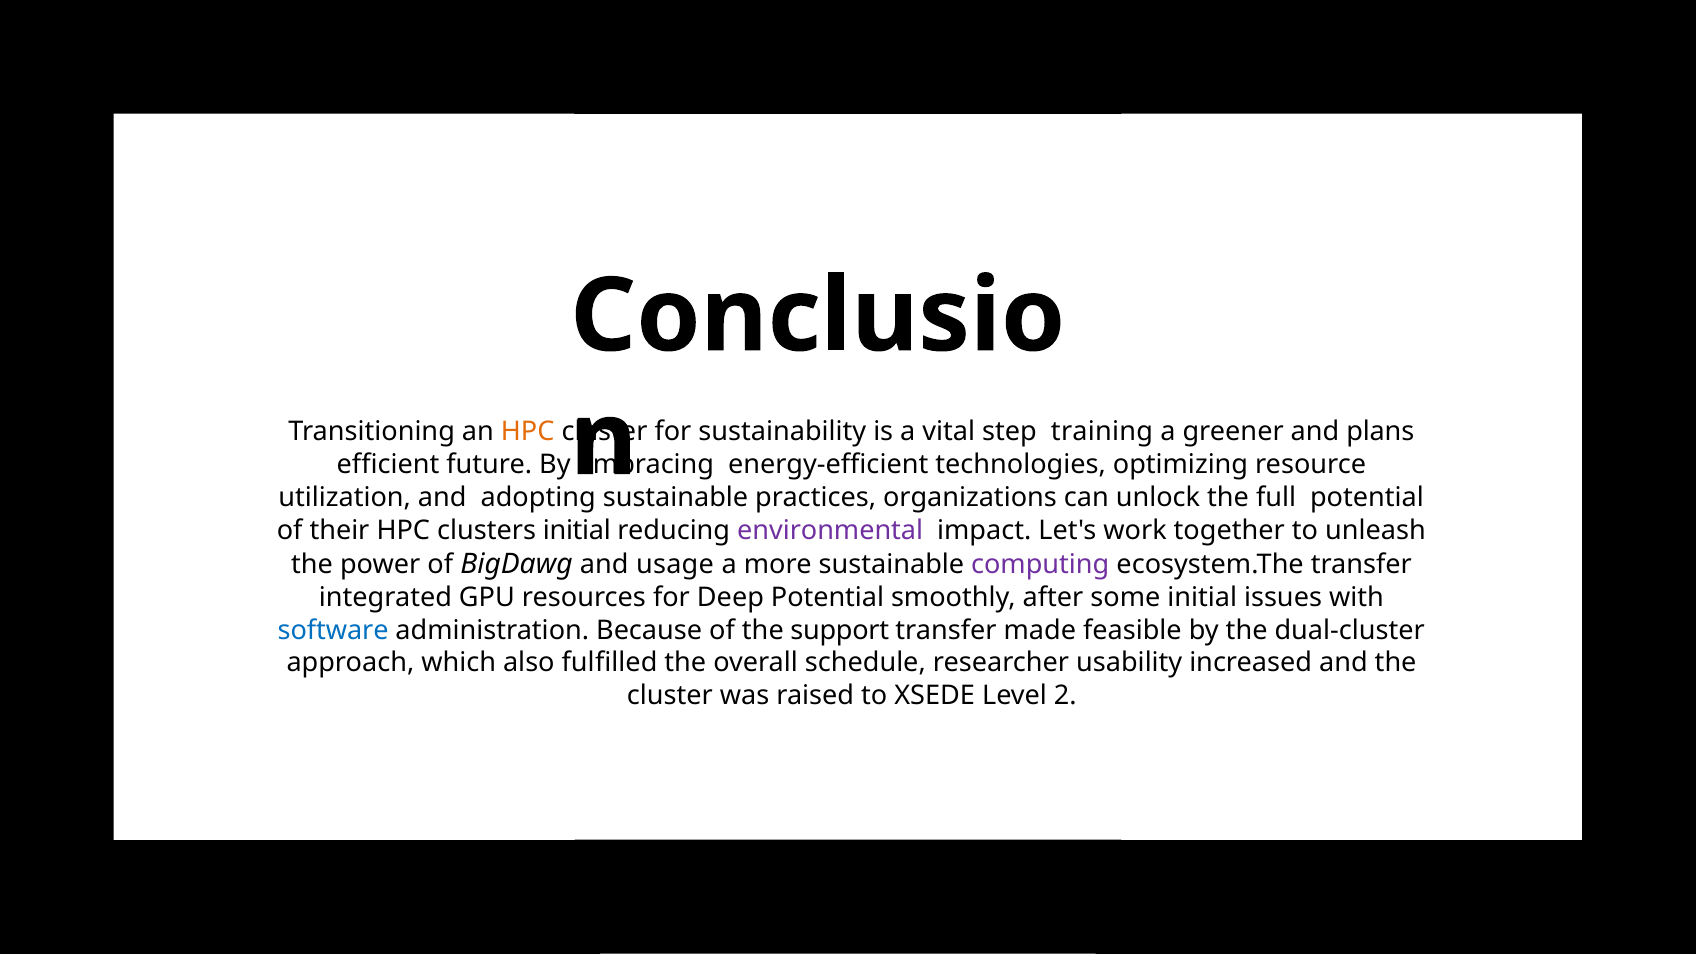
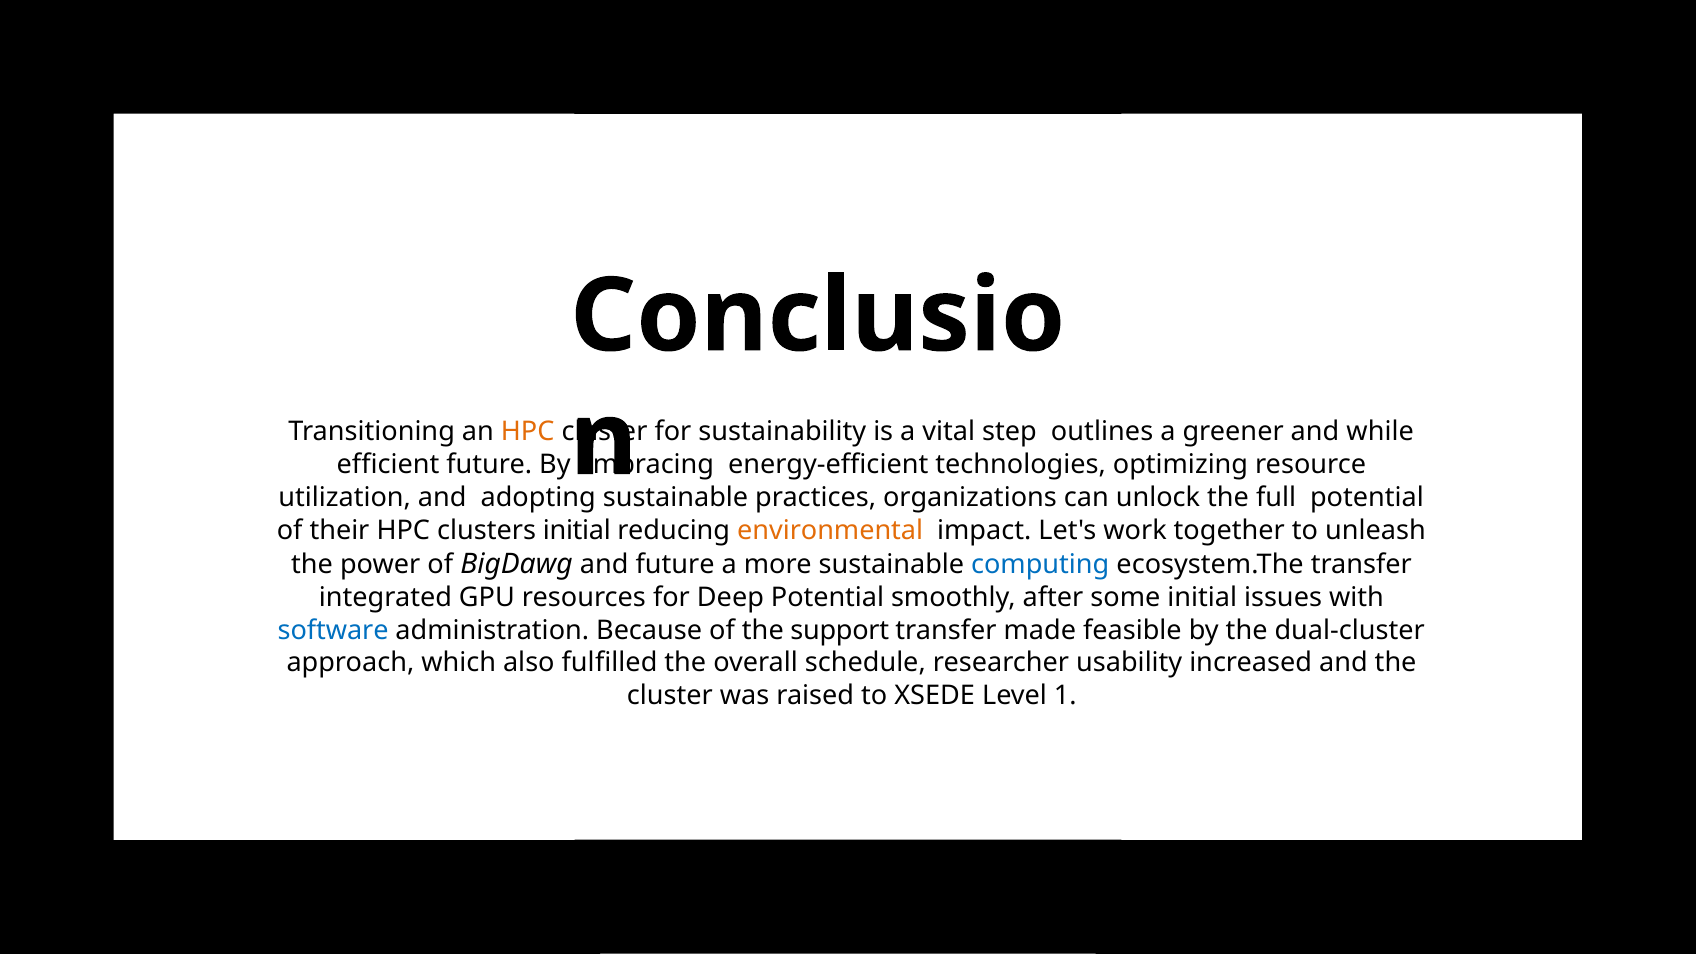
training: training -> outlines
plans: plans -> while
environmental colour: purple -> orange
and usage: usage -> future
computing colour: purple -> blue
2: 2 -> 1
